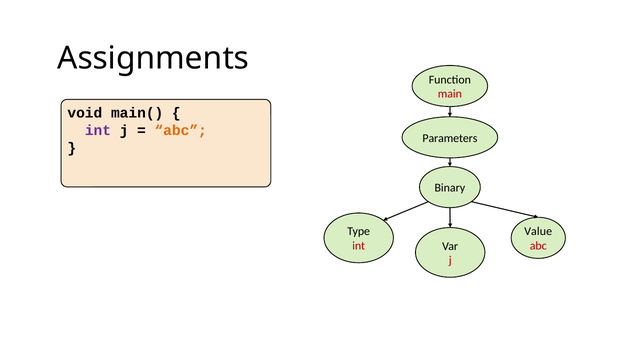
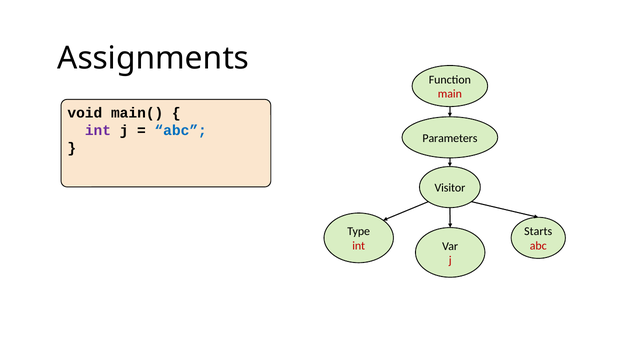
abc at (181, 131) colour: orange -> blue
Binary: Binary -> Visitor
Value: Value -> Starts
